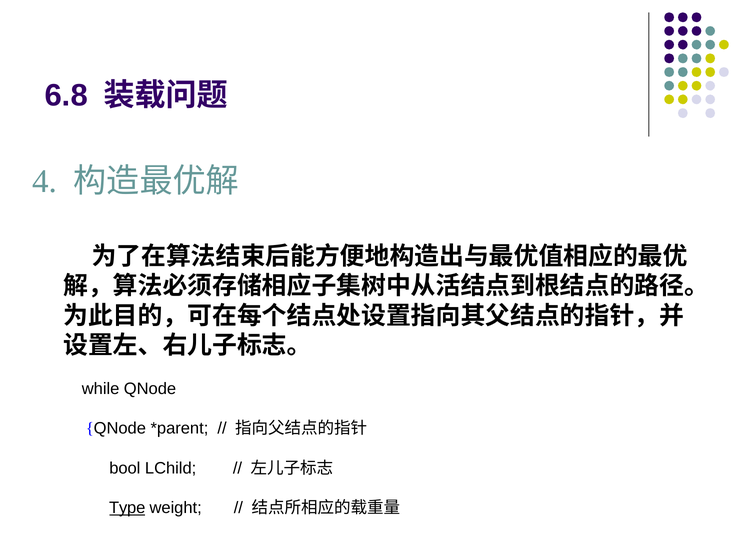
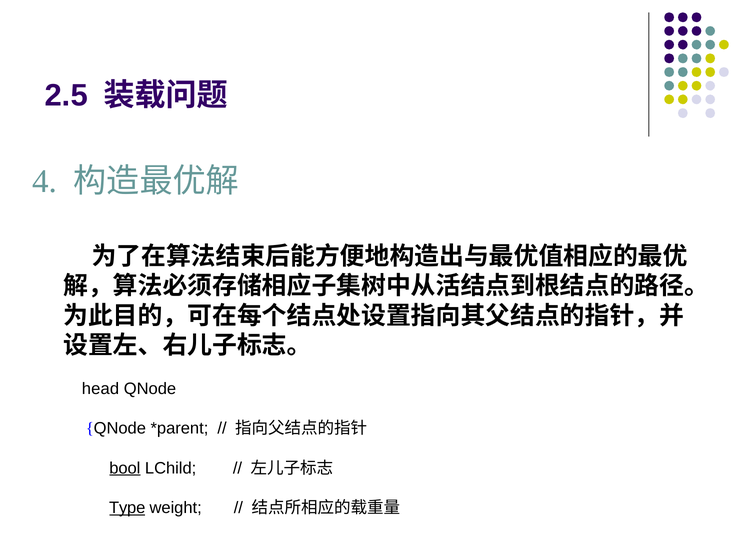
6.8: 6.8 -> 2.5
while: while -> head
bool underline: none -> present
